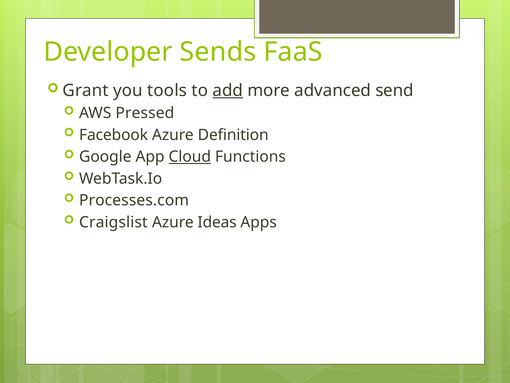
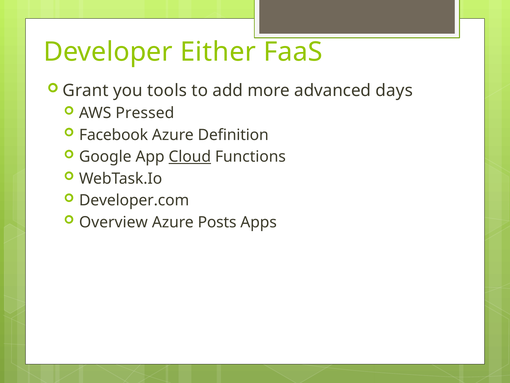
Sends: Sends -> Either
add underline: present -> none
send: send -> days
Processes.com: Processes.com -> Developer.com
Craigslist: Craigslist -> Overview
Ideas: Ideas -> Posts
